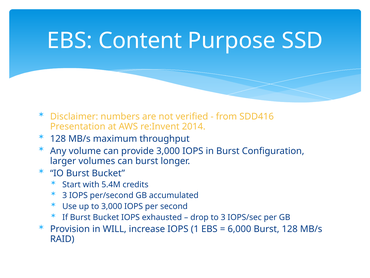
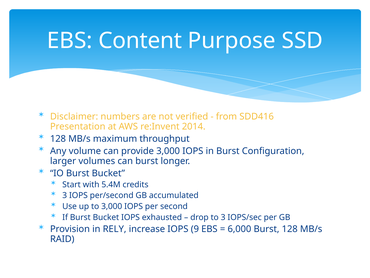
WILL: WILL -> RELY
1: 1 -> 9
